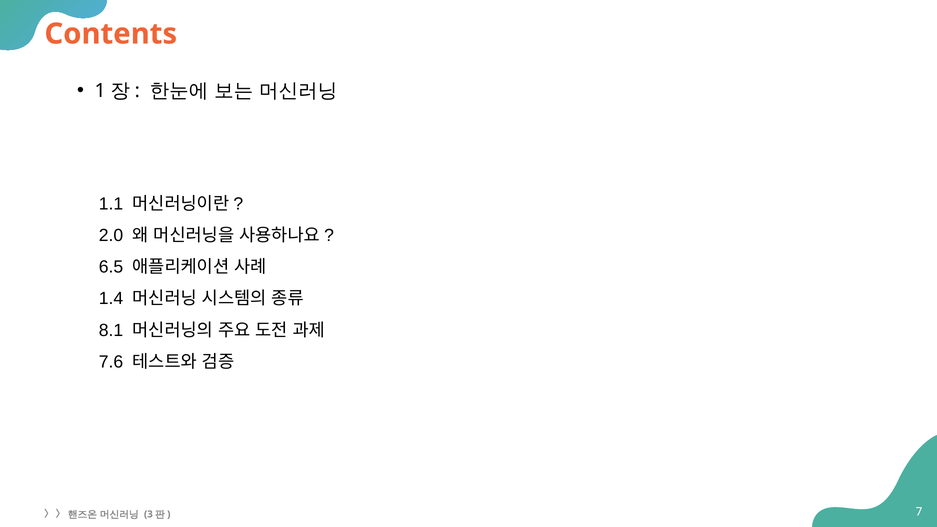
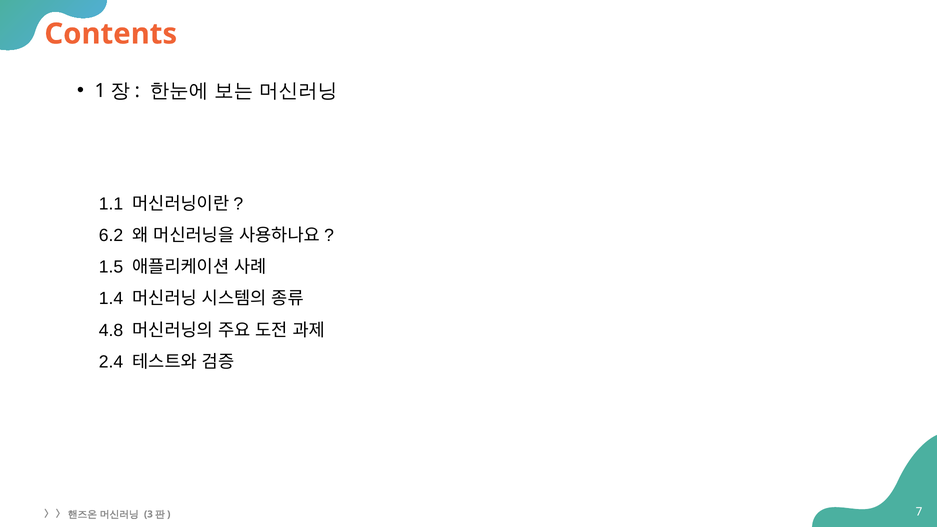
2.0: 2.0 -> 6.2
6.5: 6.5 -> 1.5
8.1: 8.1 -> 4.8
7.6: 7.6 -> 2.4
